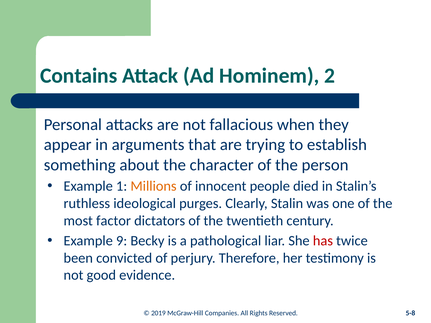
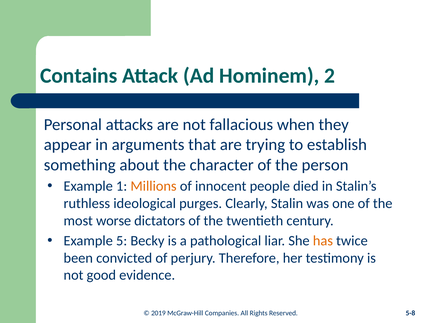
factor: factor -> worse
9: 9 -> 5
has colour: red -> orange
